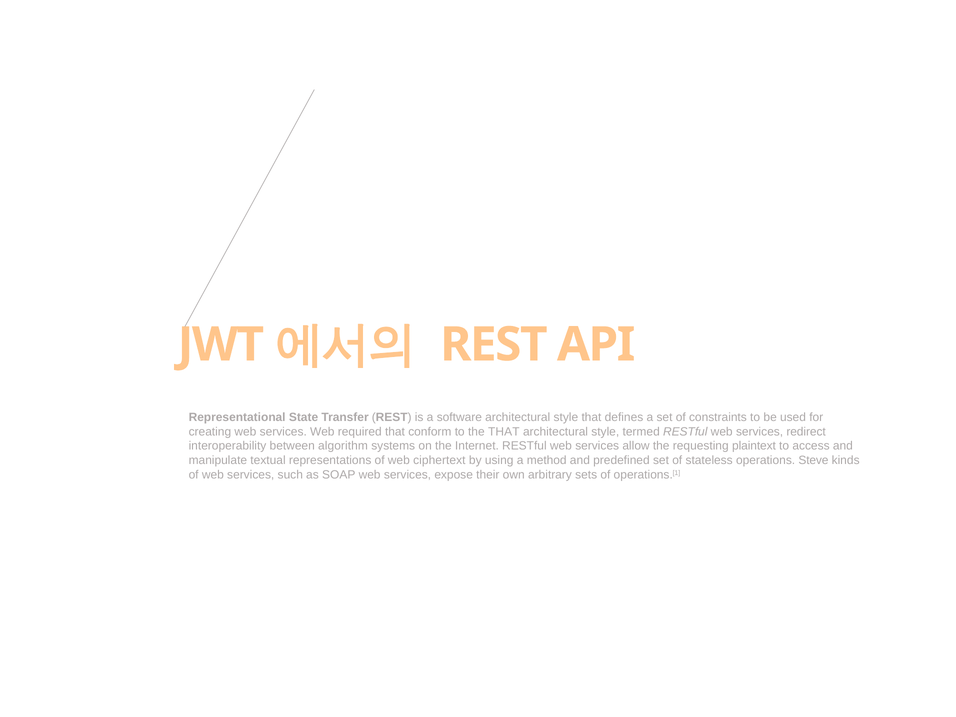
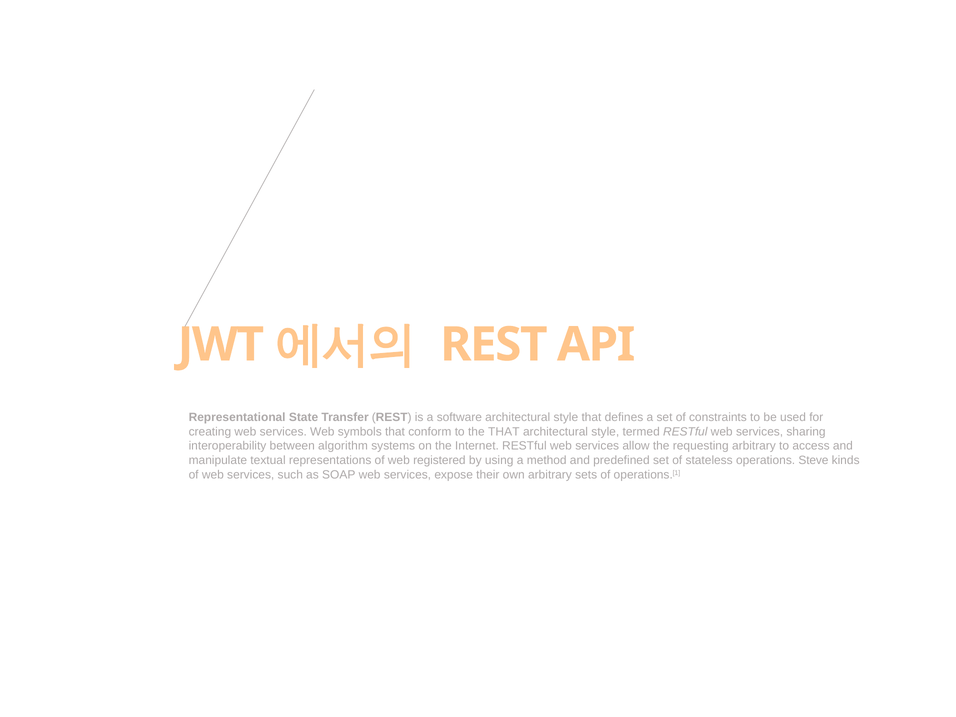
required: required -> symbols
redirect: redirect -> sharing
requesting plaintext: plaintext -> arbitrary
ciphertext: ciphertext -> registered
